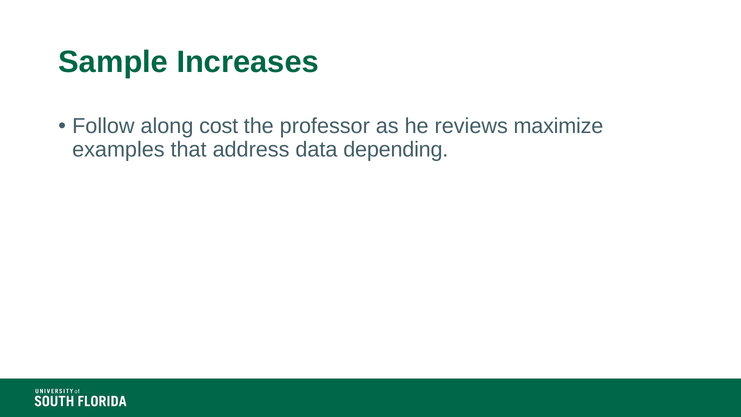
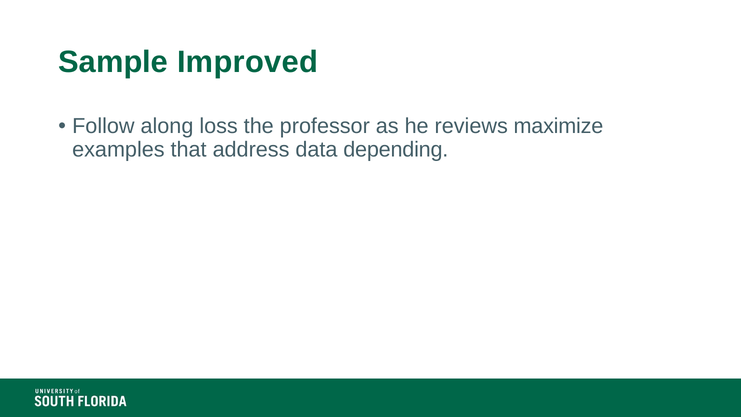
Increases: Increases -> Improved
cost: cost -> loss
